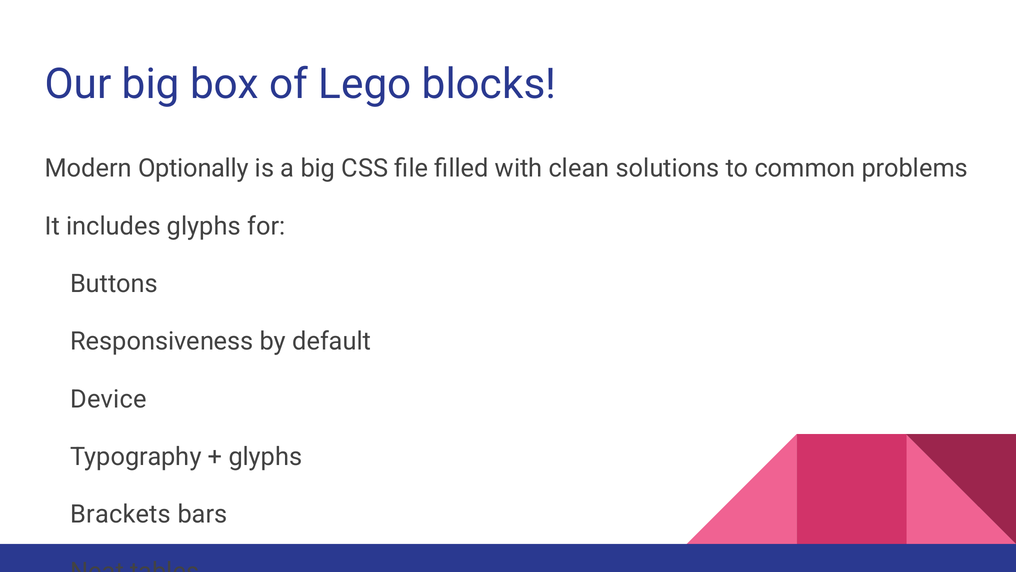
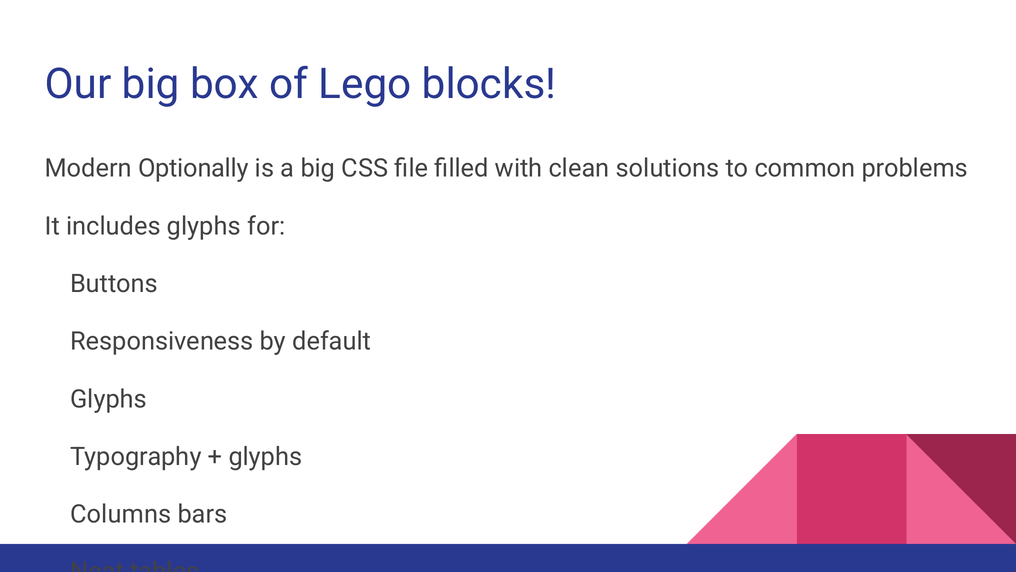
Device at (108, 399): Device -> Glyphs
Brackets: Brackets -> Columns
